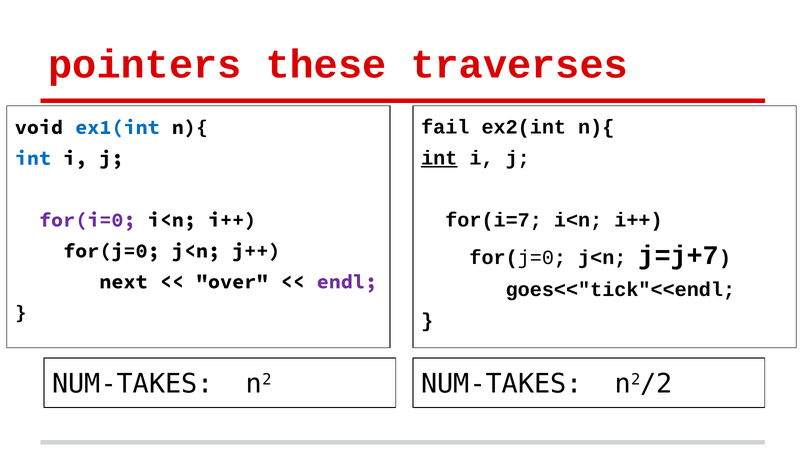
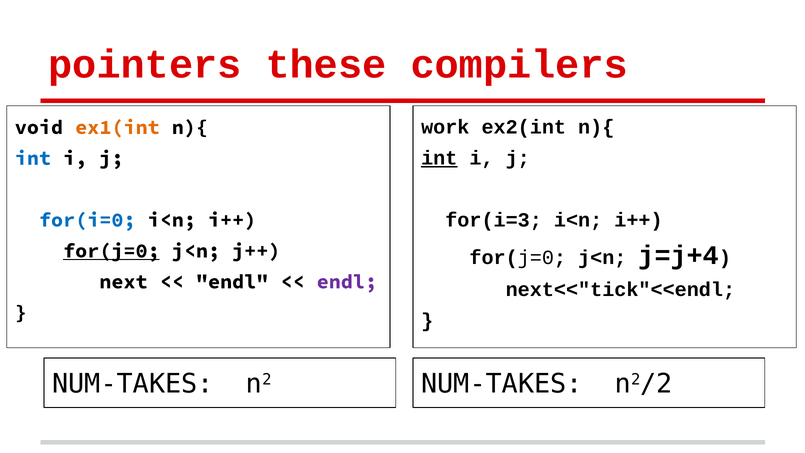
traverses: traverses -> compilers
fail: fail -> work
ex1(int colour: blue -> orange
for(i=7: for(i=7 -> for(i=3
for(i=0 colour: purple -> blue
for(j=0 at (111, 251) underline: none -> present
j=j+7: j=j+7 -> j=j+4
over at (232, 282): over -> endl
goes<<"tick"<<endl: goes<<"tick"<<endl -> next<<"tick"<<endl
